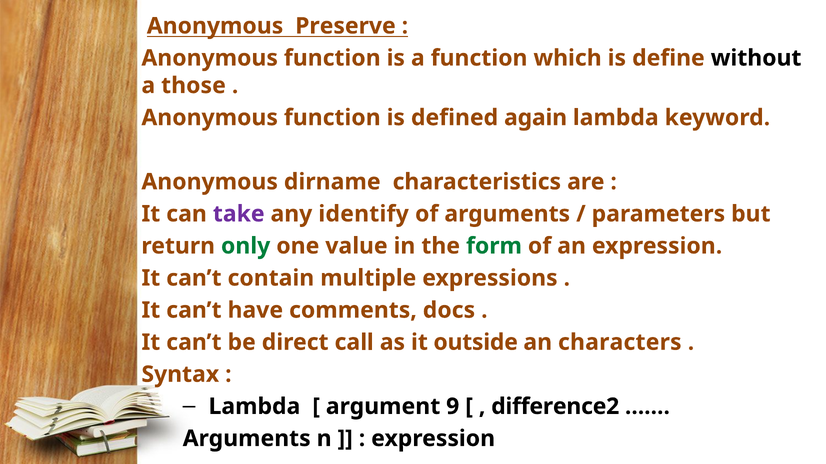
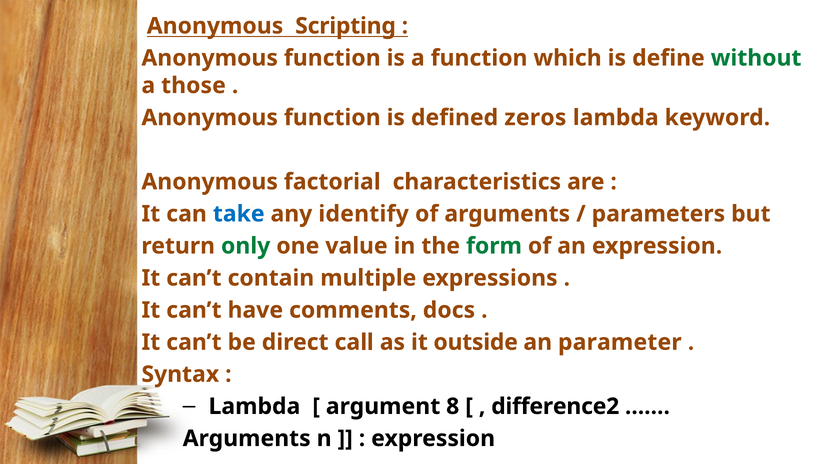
Preserve: Preserve -> Scripting
without colour: black -> green
again: again -> zeros
dirname: dirname -> factorial
take colour: purple -> blue
characters: characters -> parameter
9: 9 -> 8
